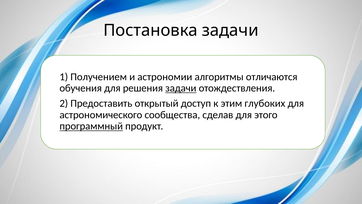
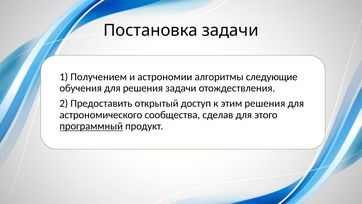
отличаются: отличаются -> следующие
задачи at (181, 88) underline: present -> none
этим глубоких: глубоких -> решения
